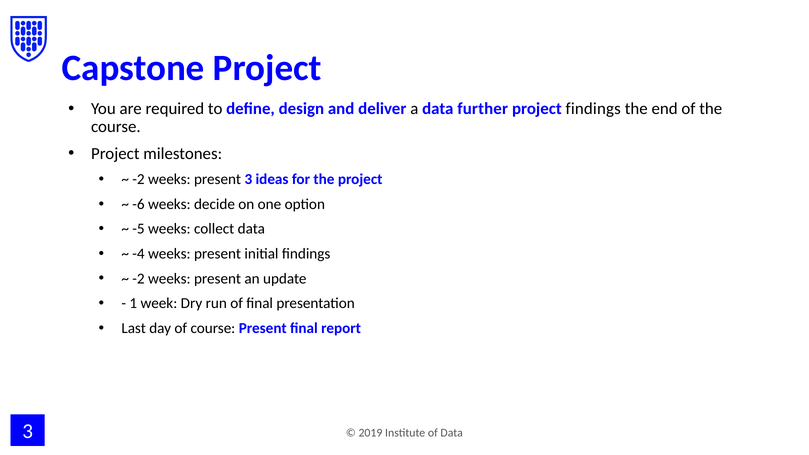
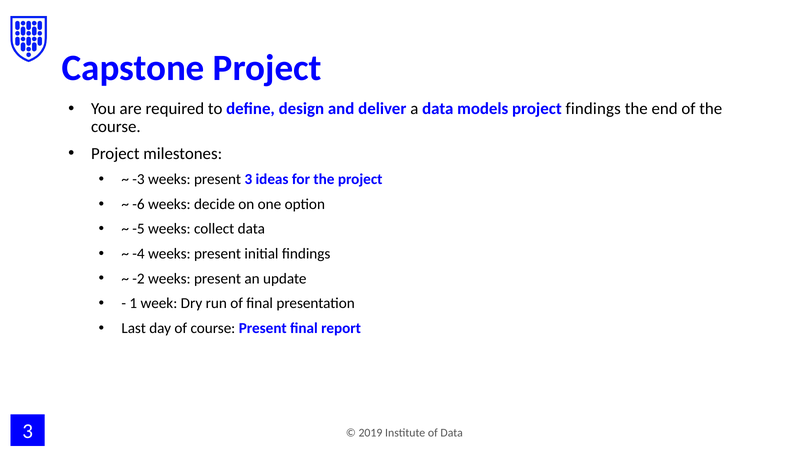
further: further -> models
-2 at (139, 179): -2 -> -3
